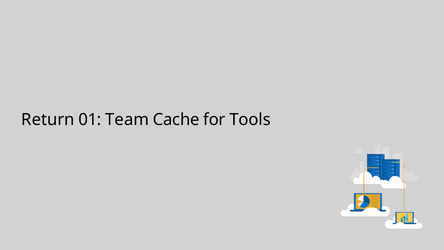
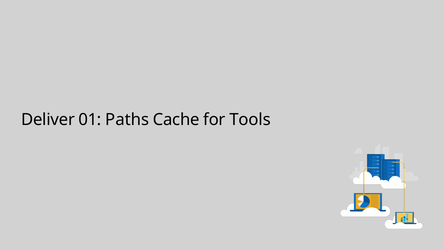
Return: Return -> Deliver
Team: Team -> Paths
